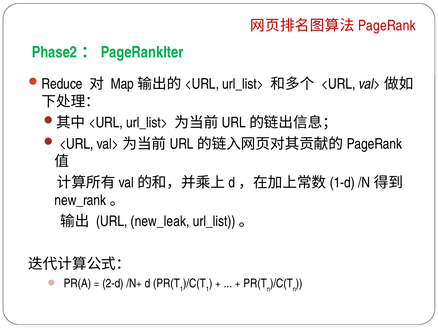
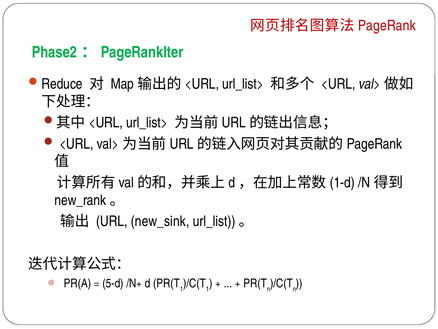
new_leak: new_leak -> new_sink
2-d: 2-d -> 5-d
